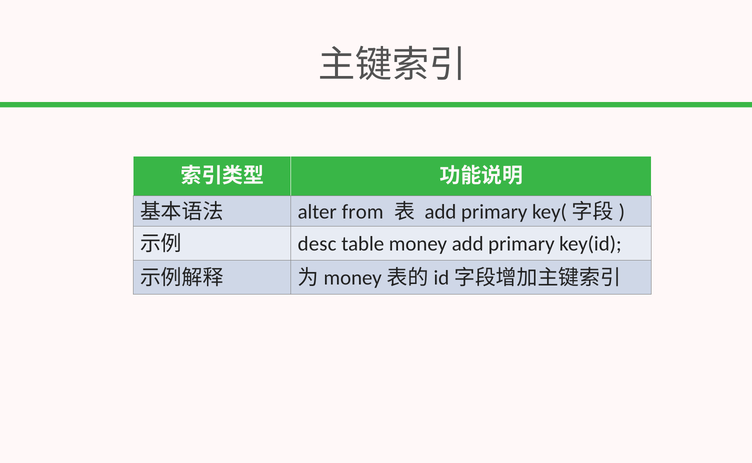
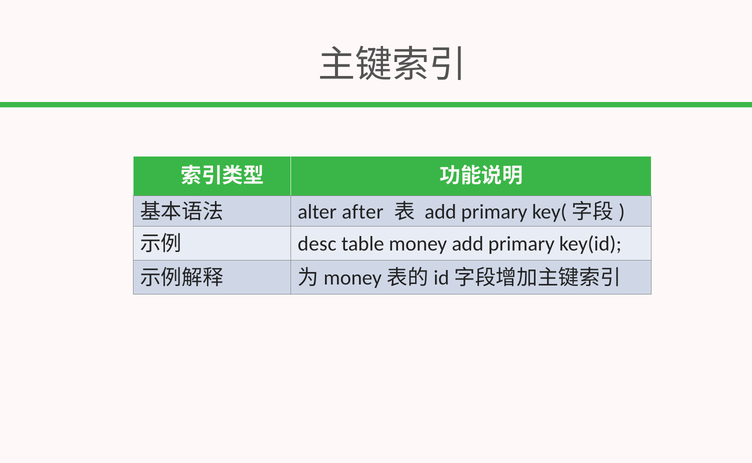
from: from -> after
